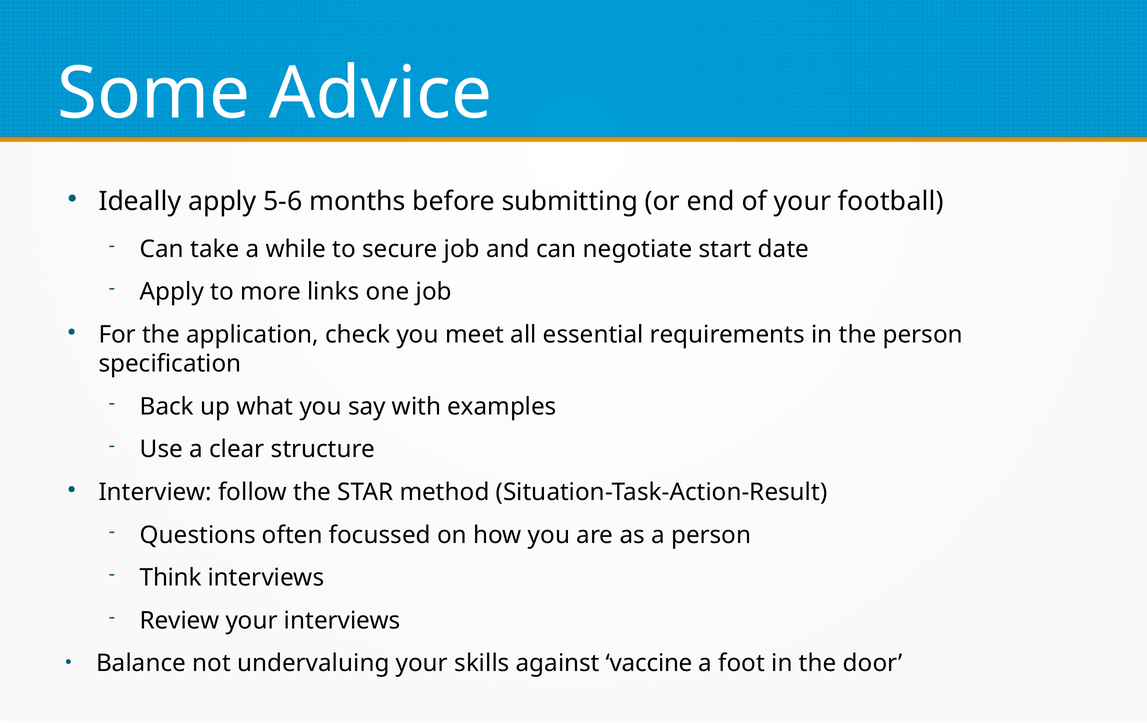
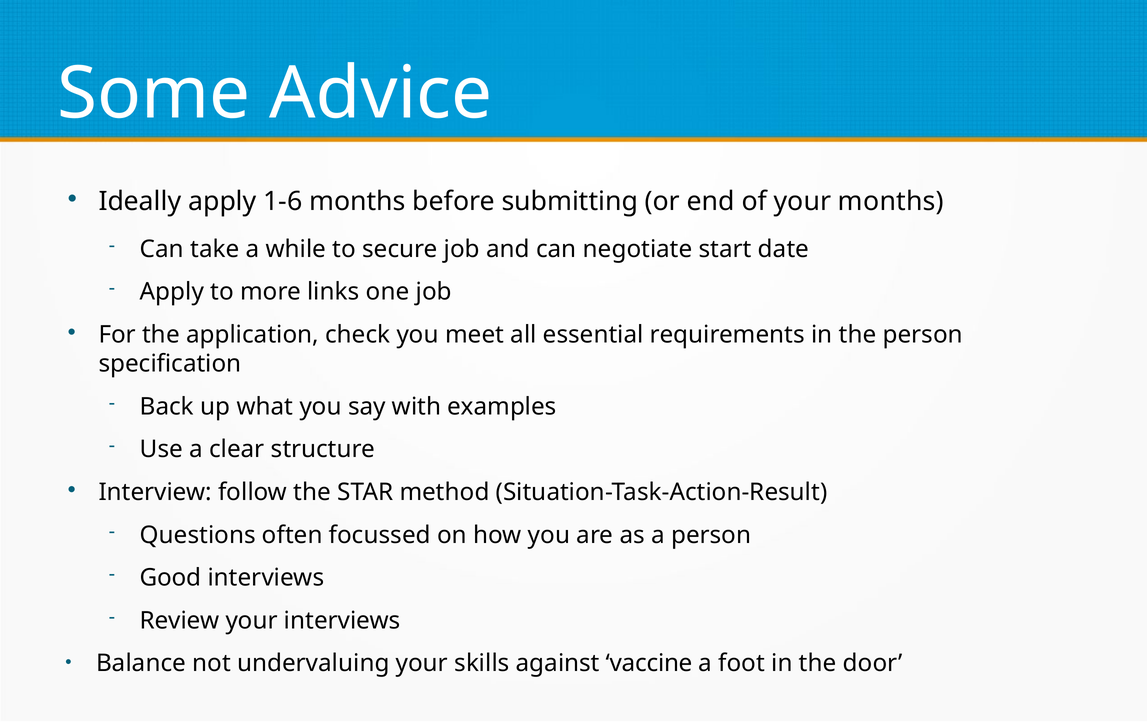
5-6: 5-6 -> 1-6
your football: football -> months
Think: Think -> Good
